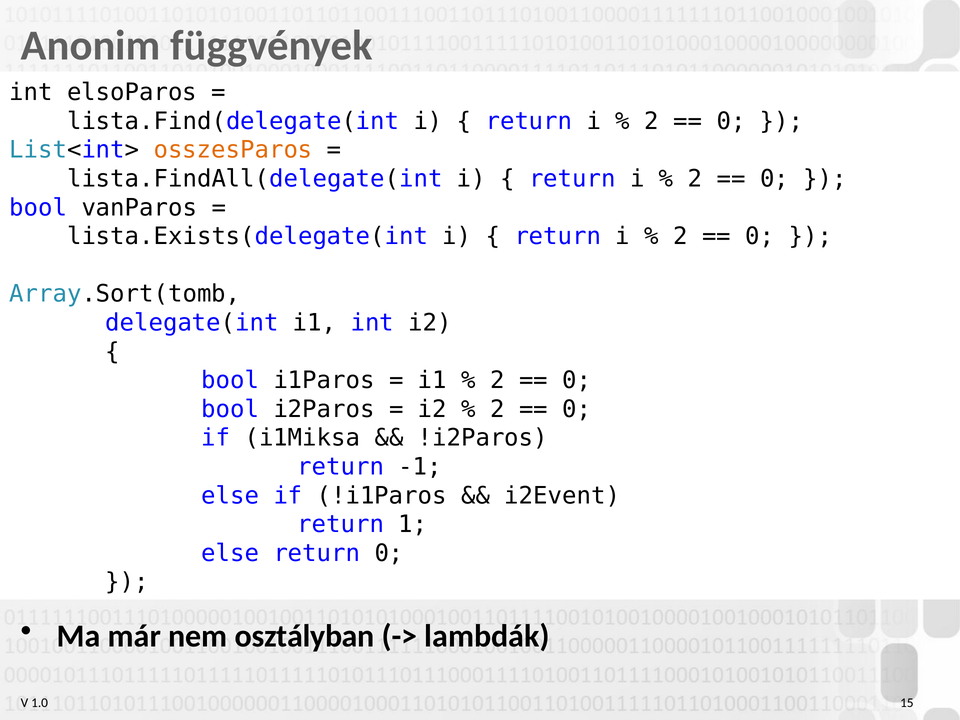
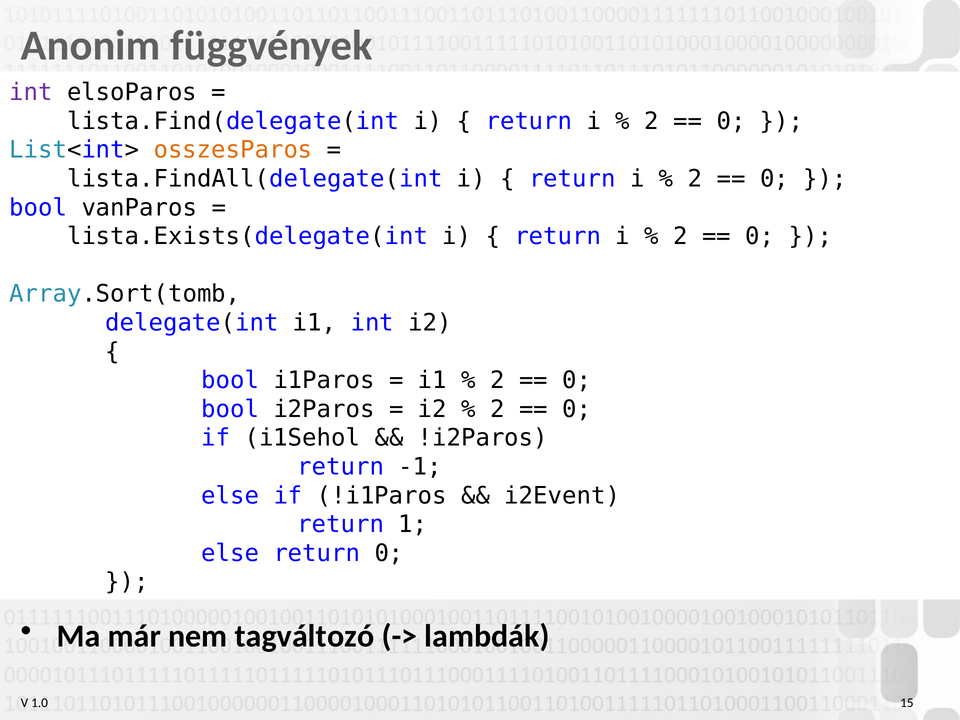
int at (31, 92) colour: black -> purple
i1Miksa: i1Miksa -> i1Sehol
osztályban: osztályban -> tagváltozó
